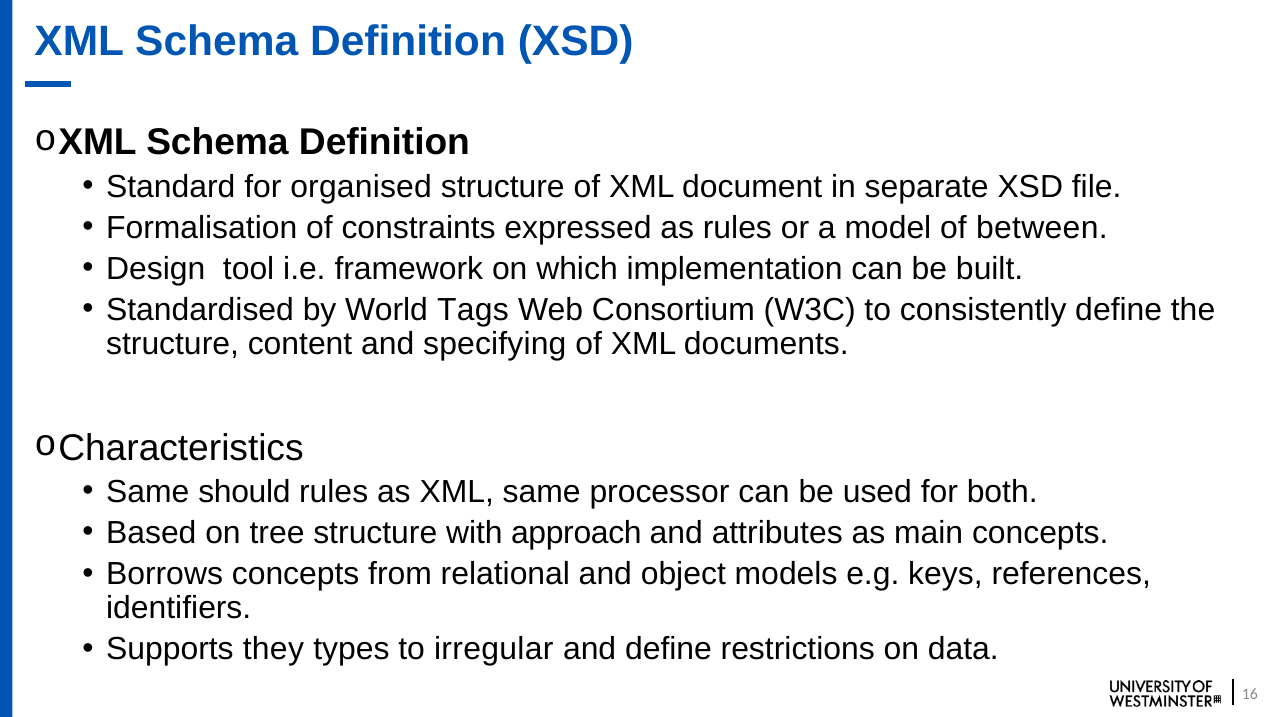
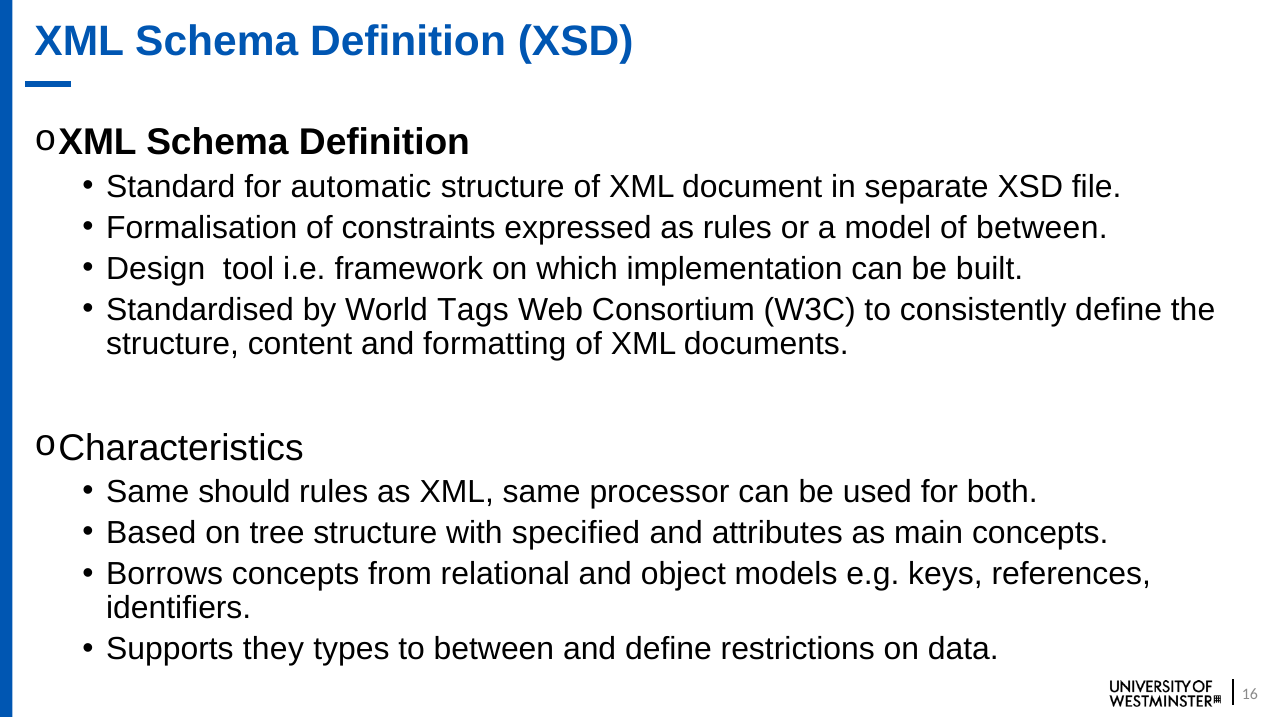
organised: organised -> automatic
specifying: specifying -> formatting
approach: approach -> specified
to irregular: irregular -> between
